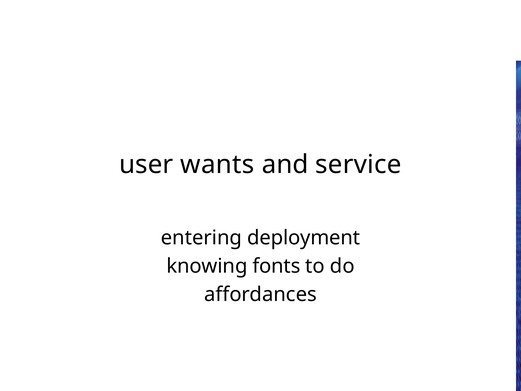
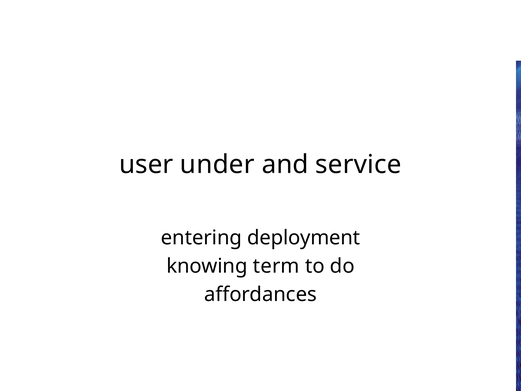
wants: wants -> under
fonts: fonts -> term
